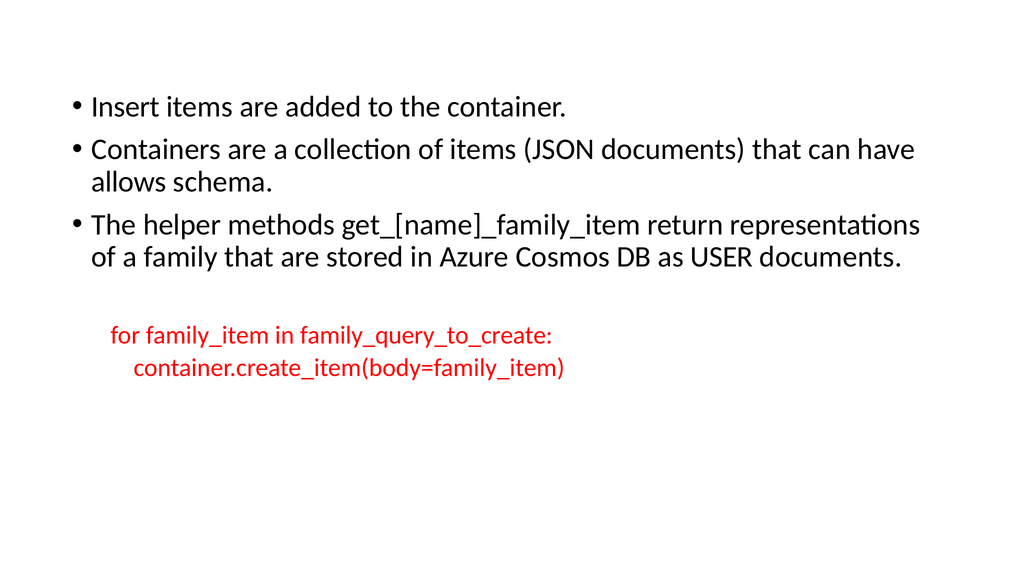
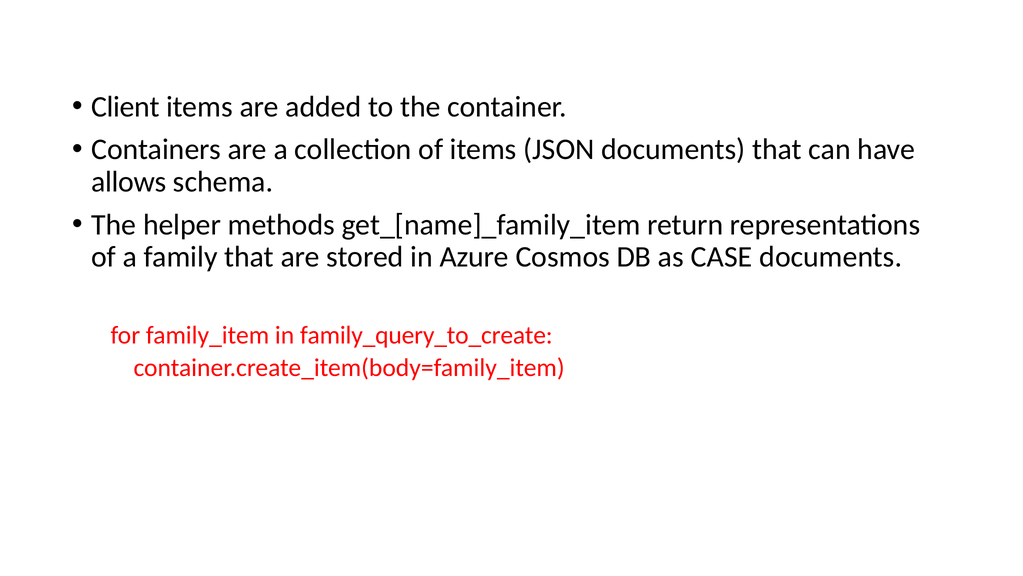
Insert: Insert -> Client
USER: USER -> CASE
